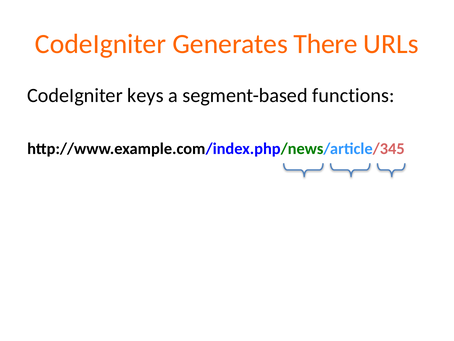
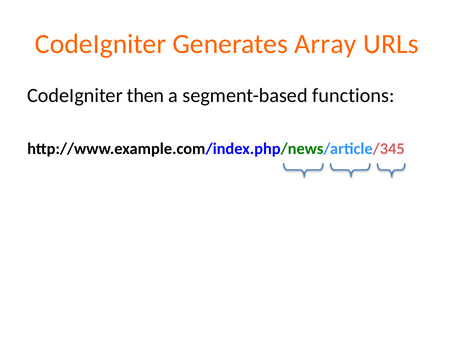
There: There -> Array
keys: keys -> then
